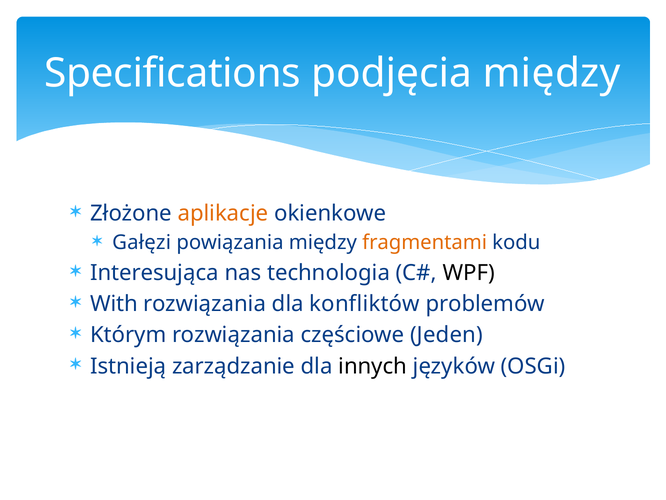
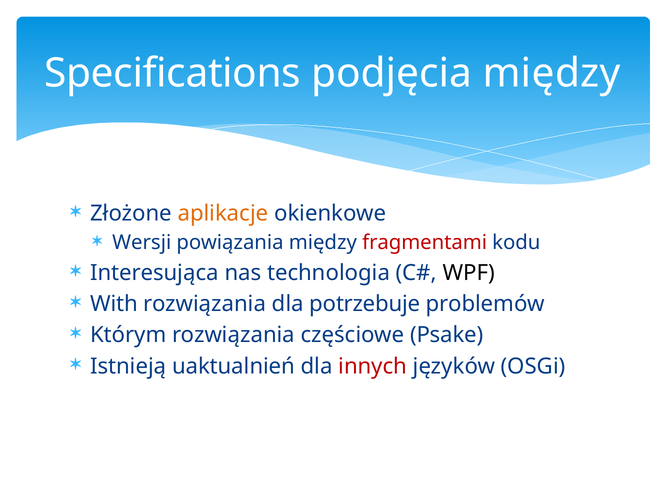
Gałęzi: Gałęzi -> Wersji
fragmentami colour: orange -> red
konfliktów: konfliktów -> potrzebuje
Jeden: Jeden -> Psake
zarządzanie: zarządzanie -> uaktualnień
innych colour: black -> red
